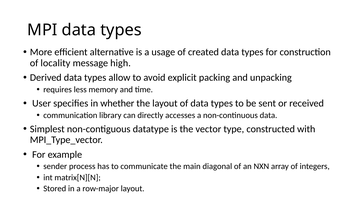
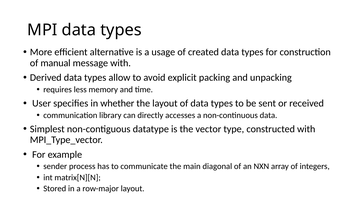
locality: locality -> manual
message high: high -> with
